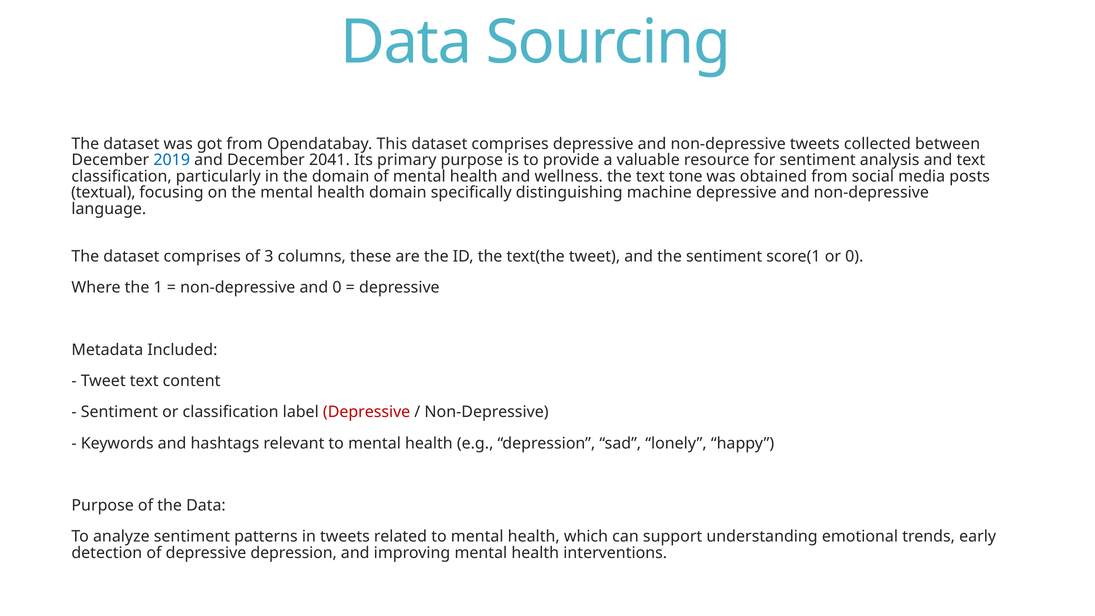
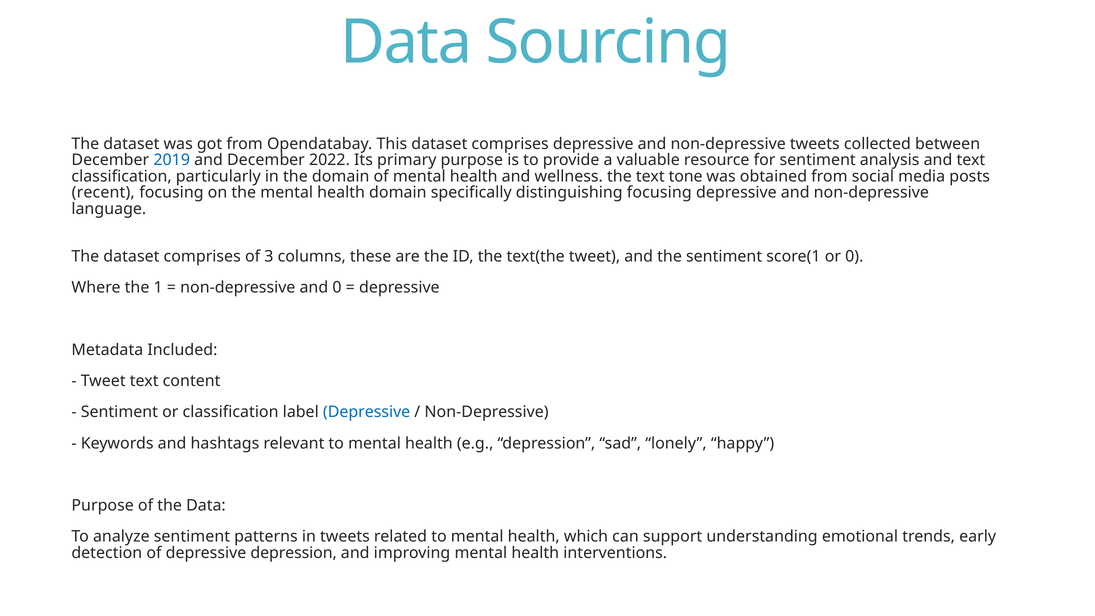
2041: 2041 -> 2022
textual: textual -> recent
distinguishing machine: machine -> focusing
Depressive at (367, 412) colour: red -> blue
